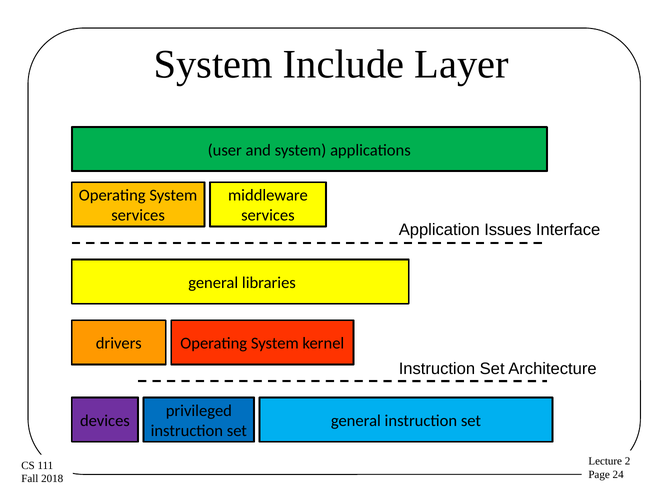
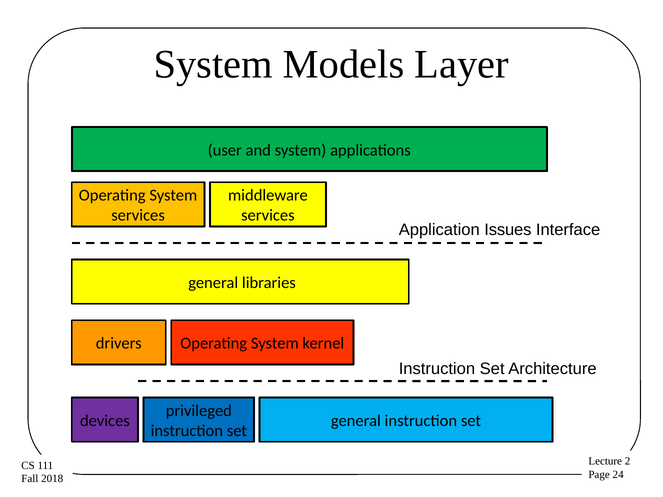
Include: Include -> Models
